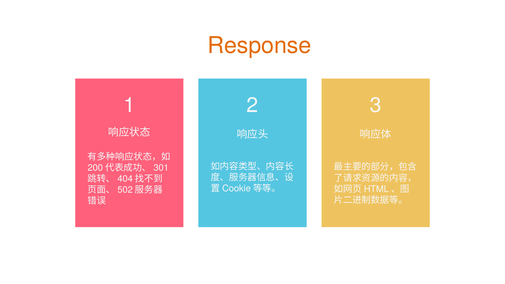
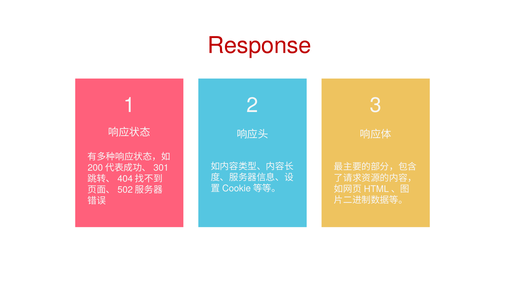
Response colour: orange -> red
